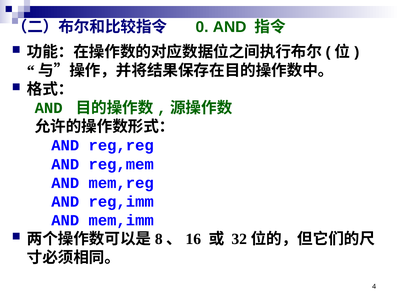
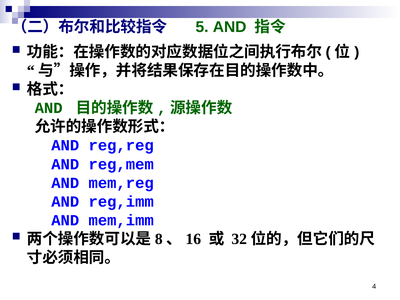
0: 0 -> 5
